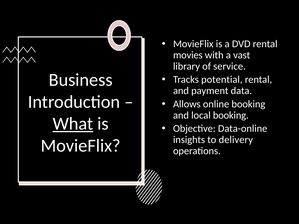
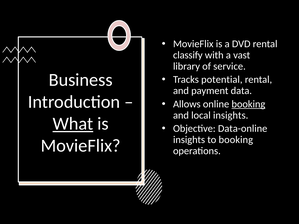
movies: movies -> classify
booking at (248, 104) underline: none -> present
local booking: booking -> insights
to delivery: delivery -> booking
